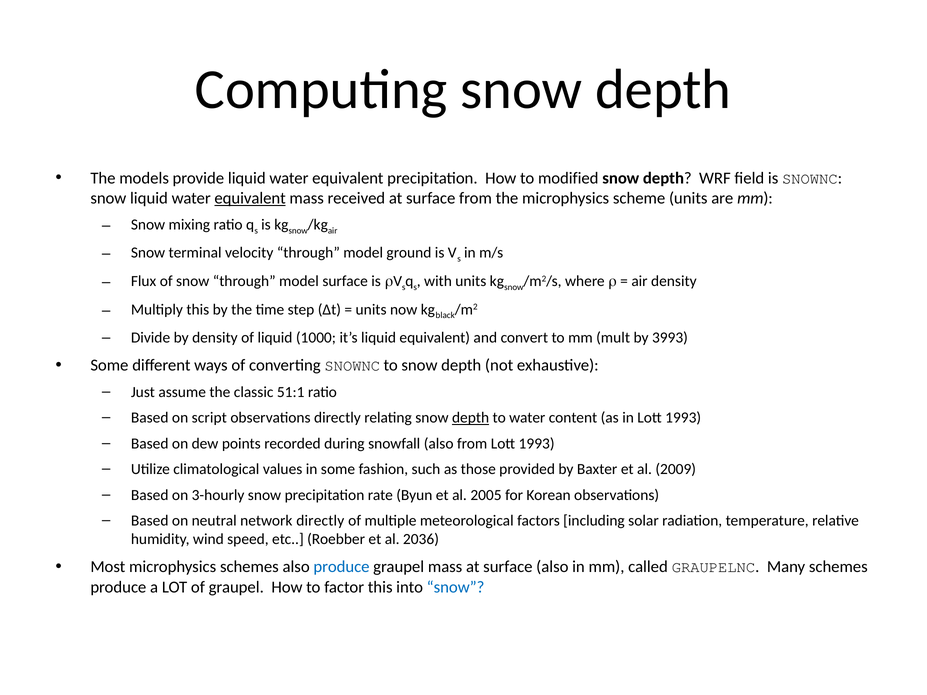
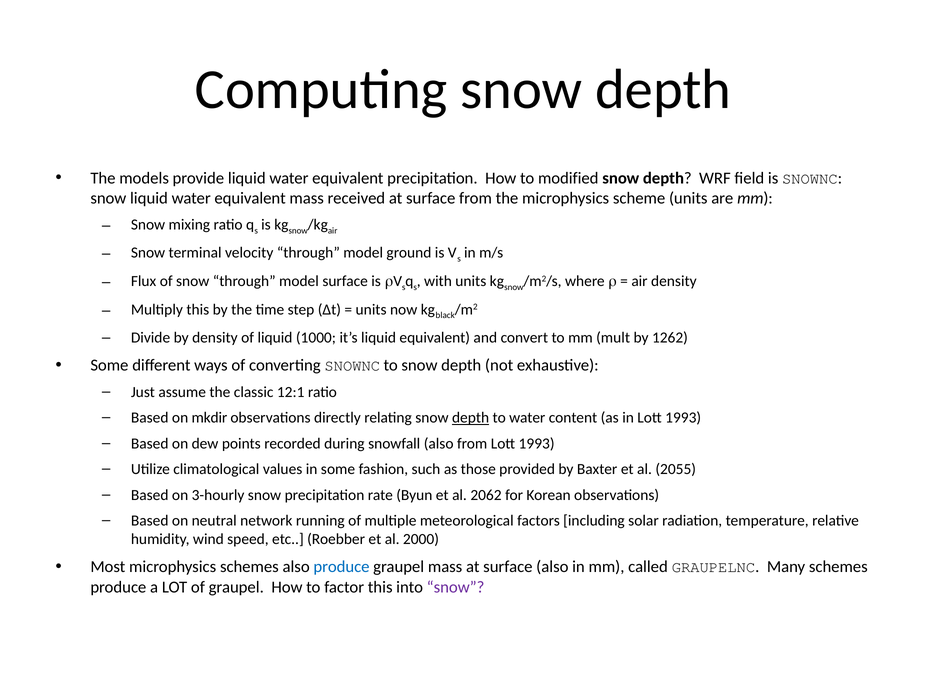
equivalent at (250, 198) underline: present -> none
3993: 3993 -> 1262
51:1: 51:1 -> 12:1
script: script -> mkdir
2009: 2009 -> 2055
2005: 2005 -> 2062
network directly: directly -> running
2036: 2036 -> 2000
snow at (456, 587) colour: blue -> purple
